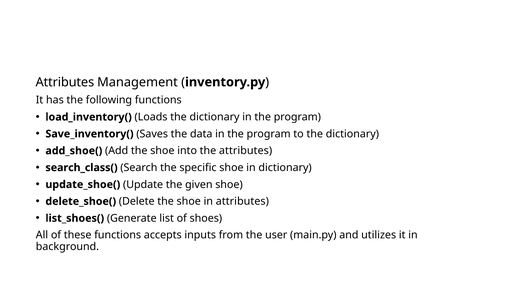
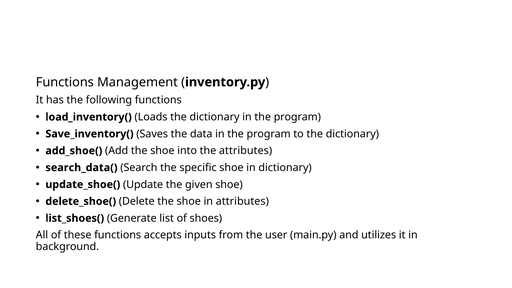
Attributes at (65, 82): Attributes -> Functions
search_class(: search_class( -> search_data(
